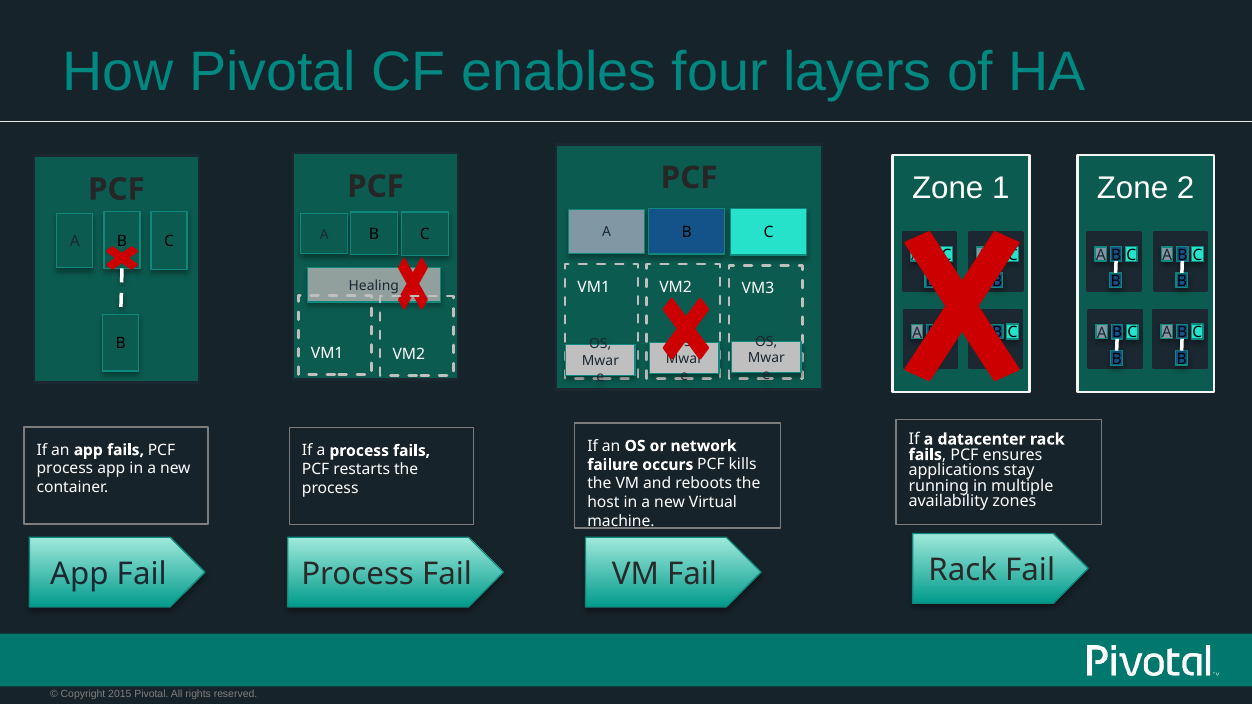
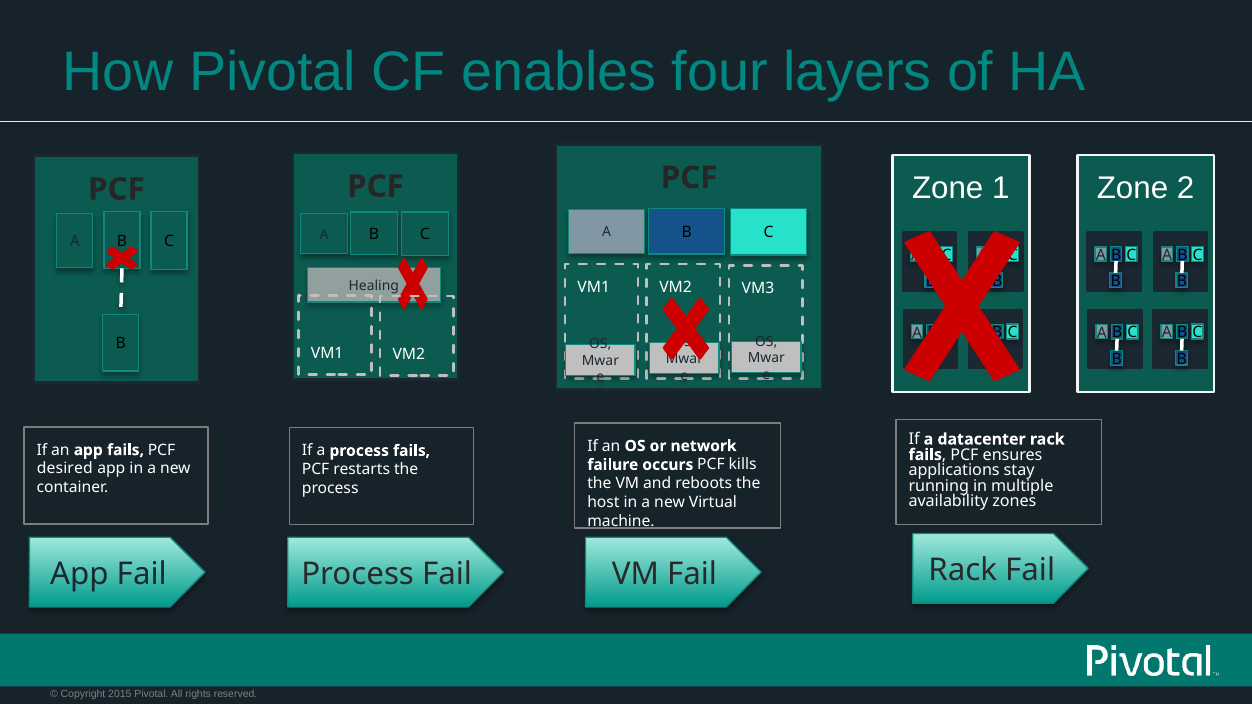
process at (65, 469): process -> desired
